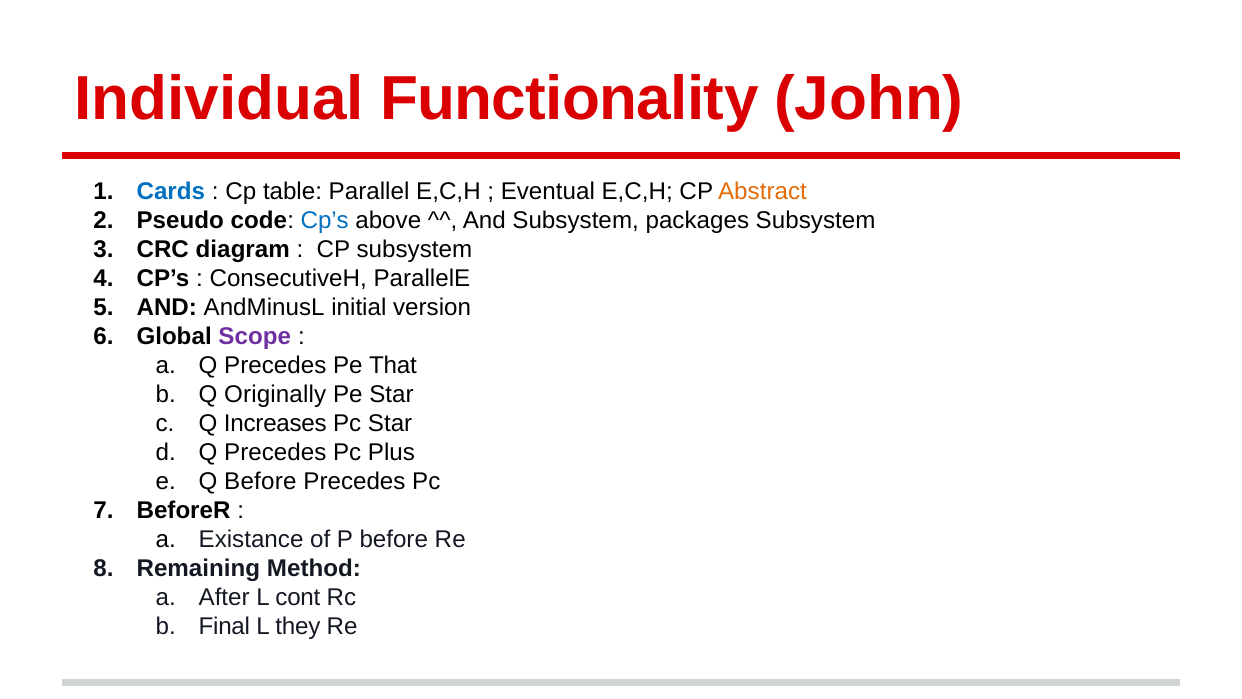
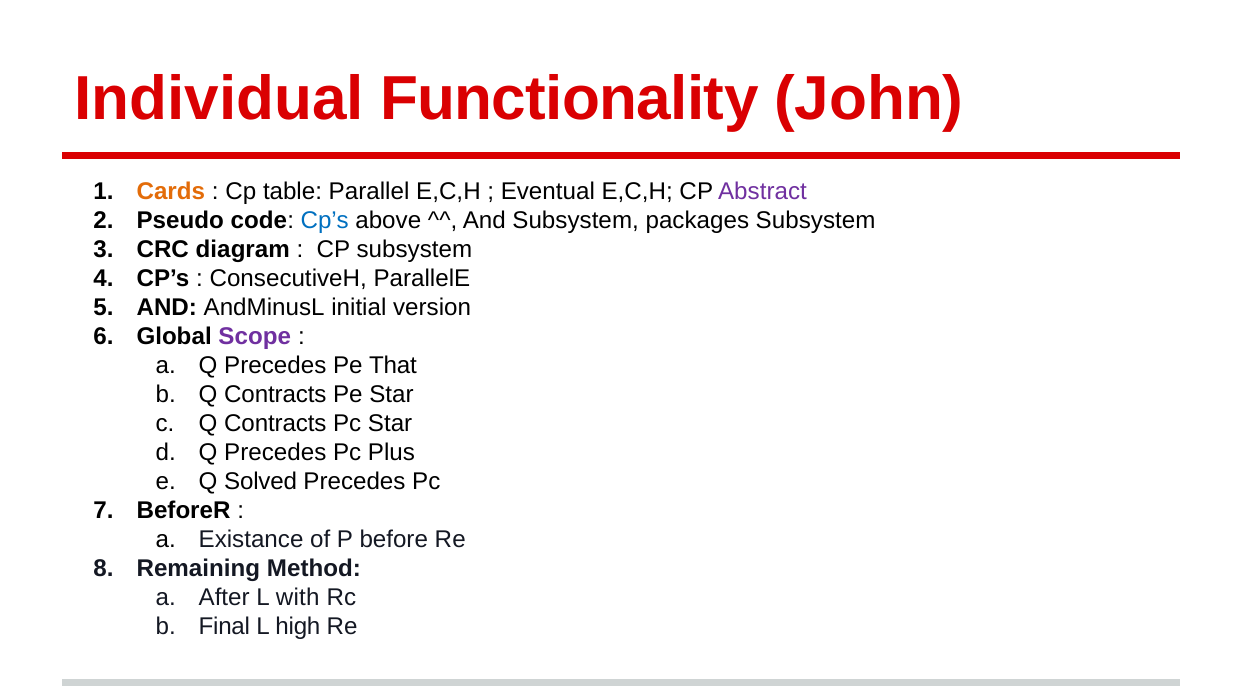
Cards colour: blue -> orange
Abstract colour: orange -> purple
Originally at (275, 395): Originally -> Contracts
Increases at (275, 424): Increases -> Contracts
Q Before: Before -> Solved
cont: cont -> with
they: they -> high
